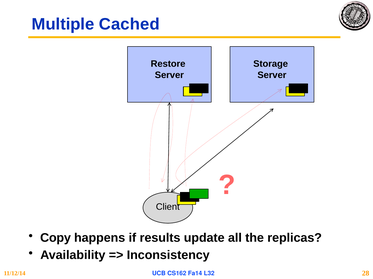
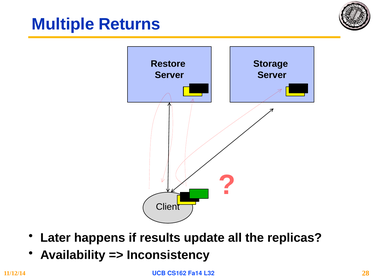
Cached: Cached -> Returns
Copy: Copy -> Later
